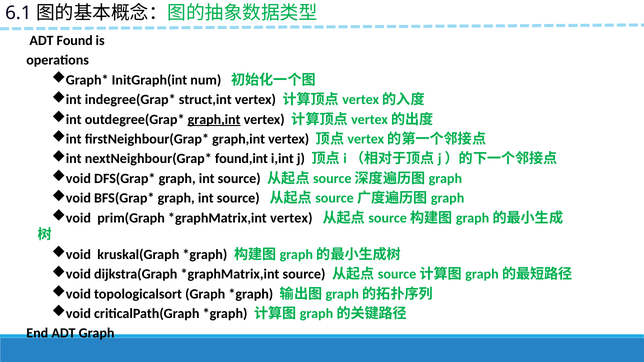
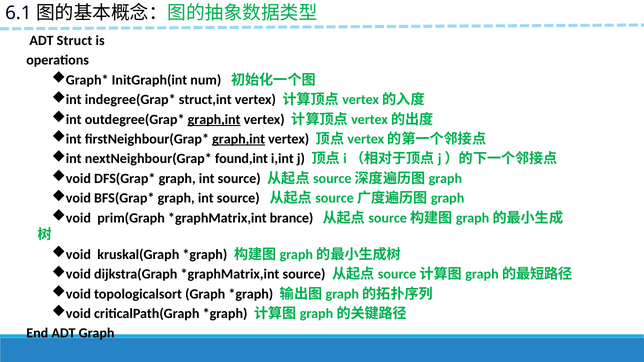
Found: Found -> Struct
graph,int at (239, 139) underline: none -> present
vertex at (291, 218): vertex -> brance
